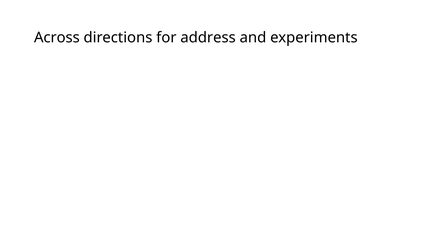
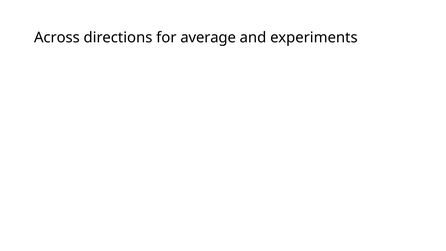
address: address -> average
